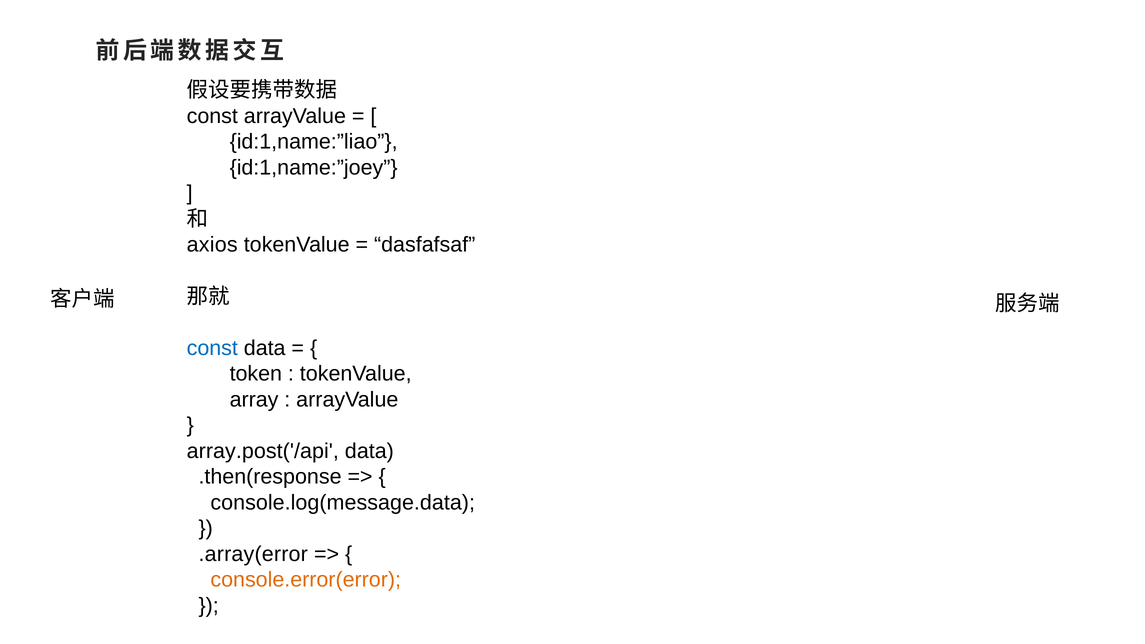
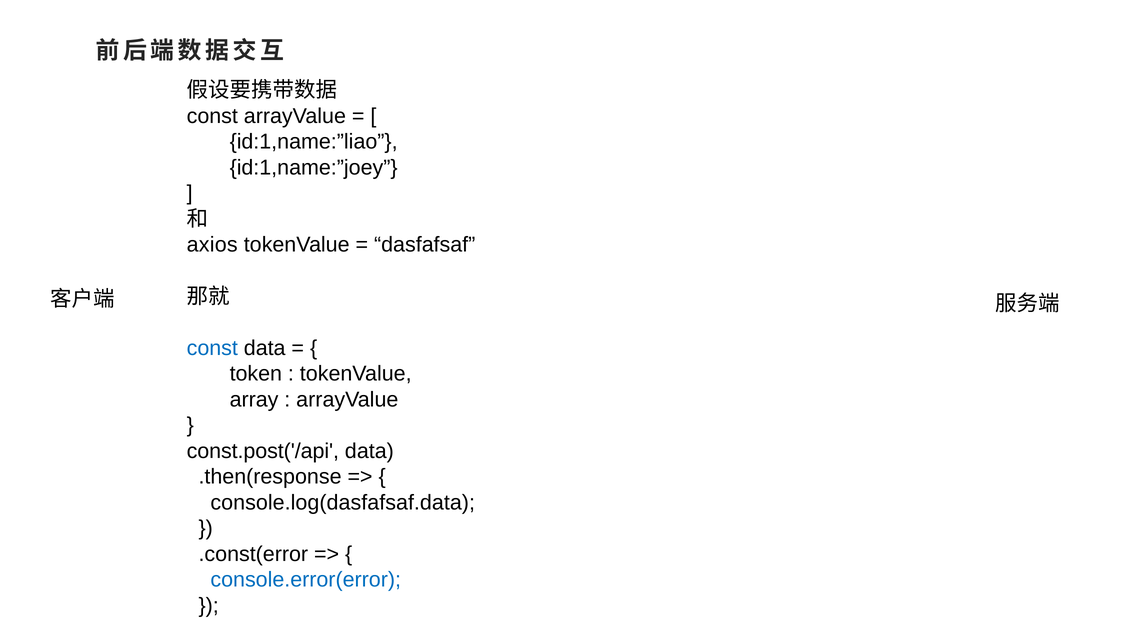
array.post('/api: array.post('/api -> const.post('/api
console.log(message.data: console.log(message.data -> console.log(dasfafsaf.data
.array(error: .array(error -> .const(error
console.error(error colour: orange -> blue
